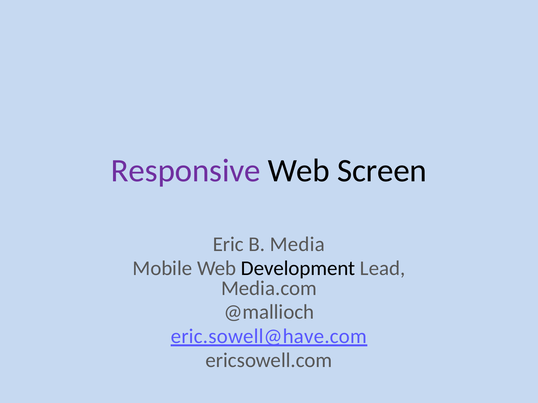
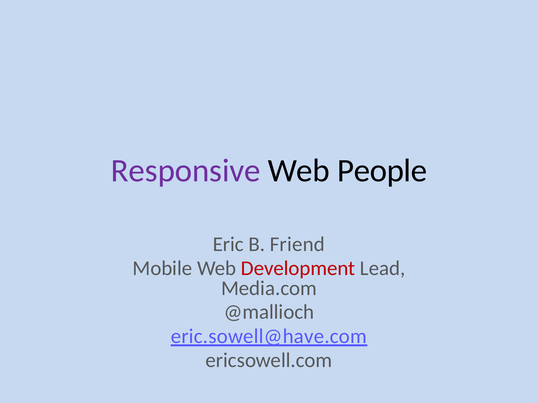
Screen: Screen -> People
Media: Media -> Friend
Development colour: black -> red
